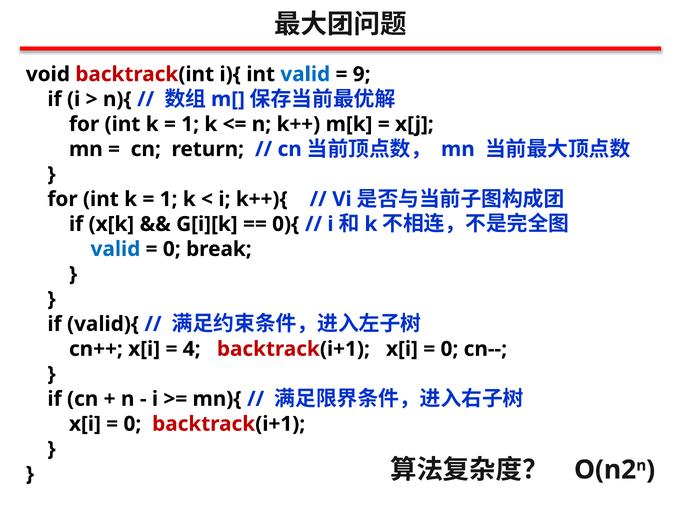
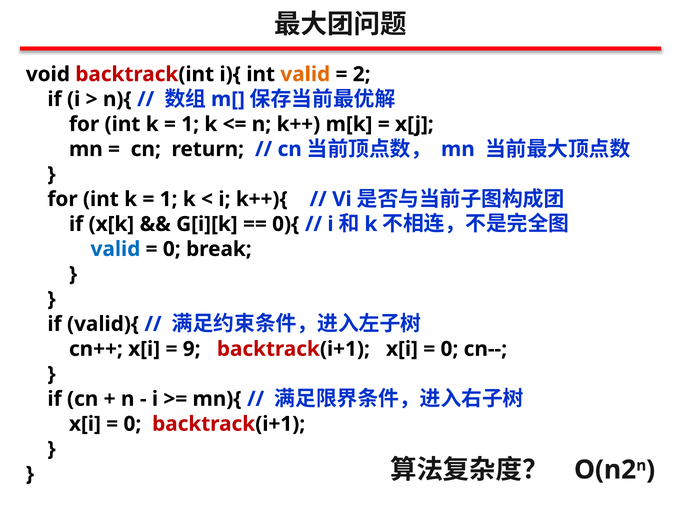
valid at (305, 74) colour: blue -> orange
9: 9 -> 2
4: 4 -> 9
